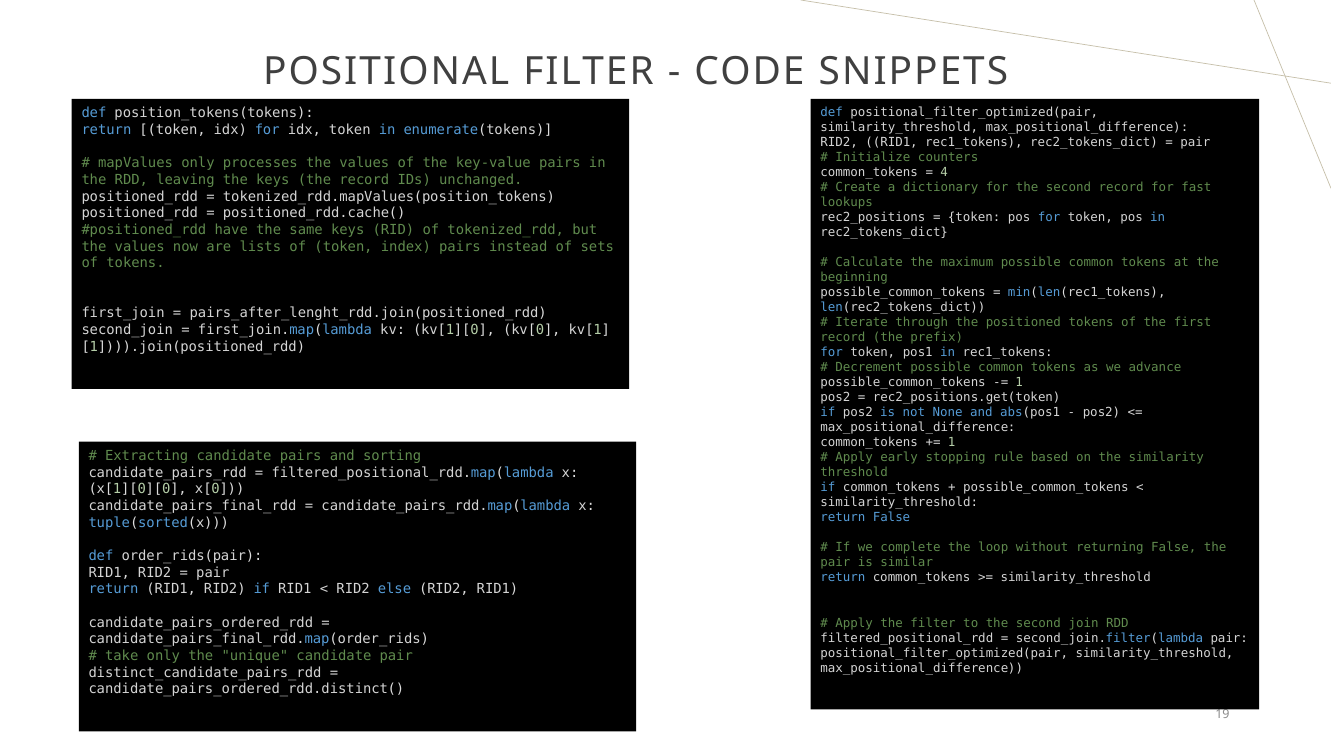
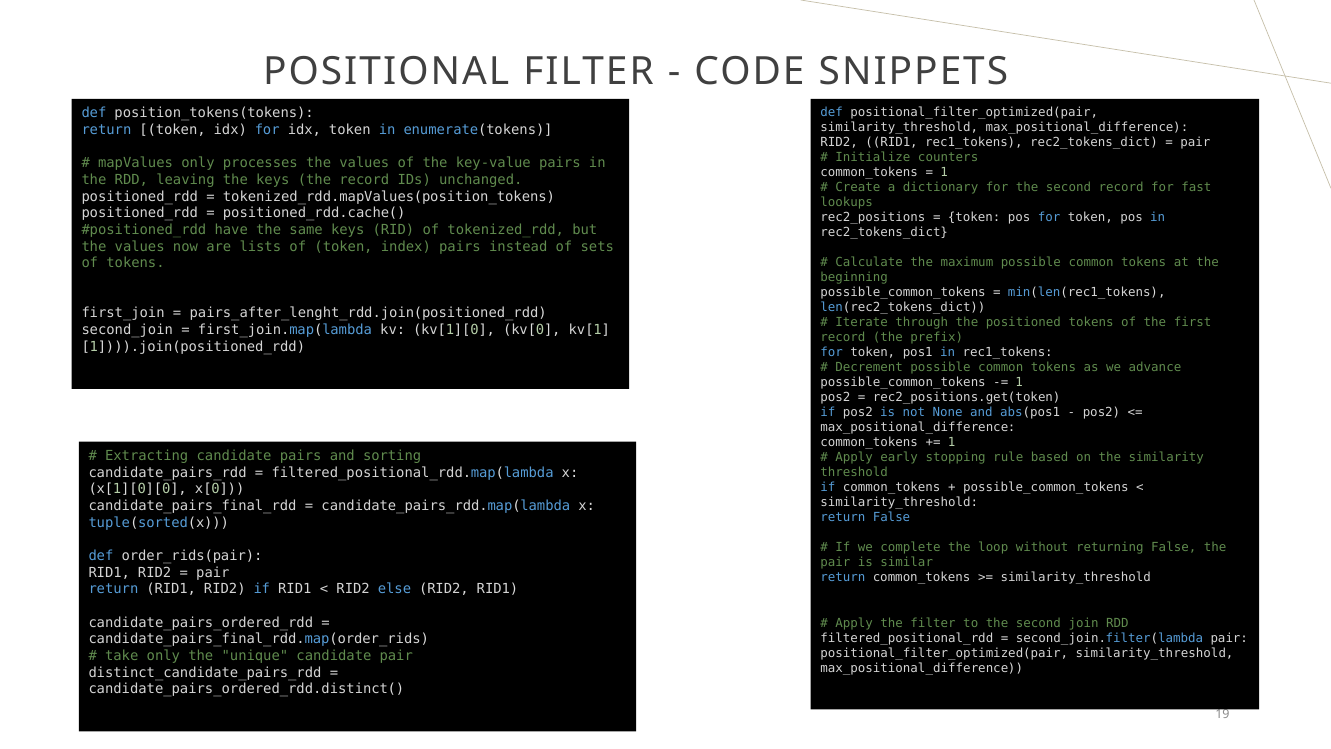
4 at (944, 172): 4 -> 1
